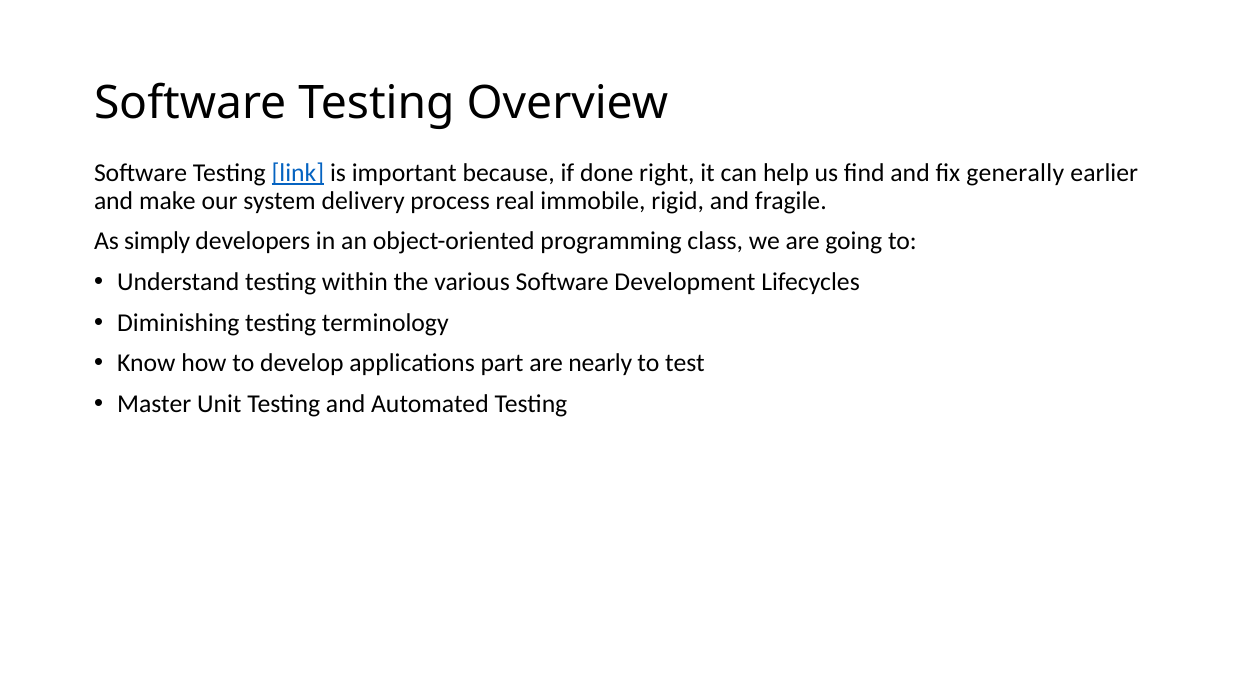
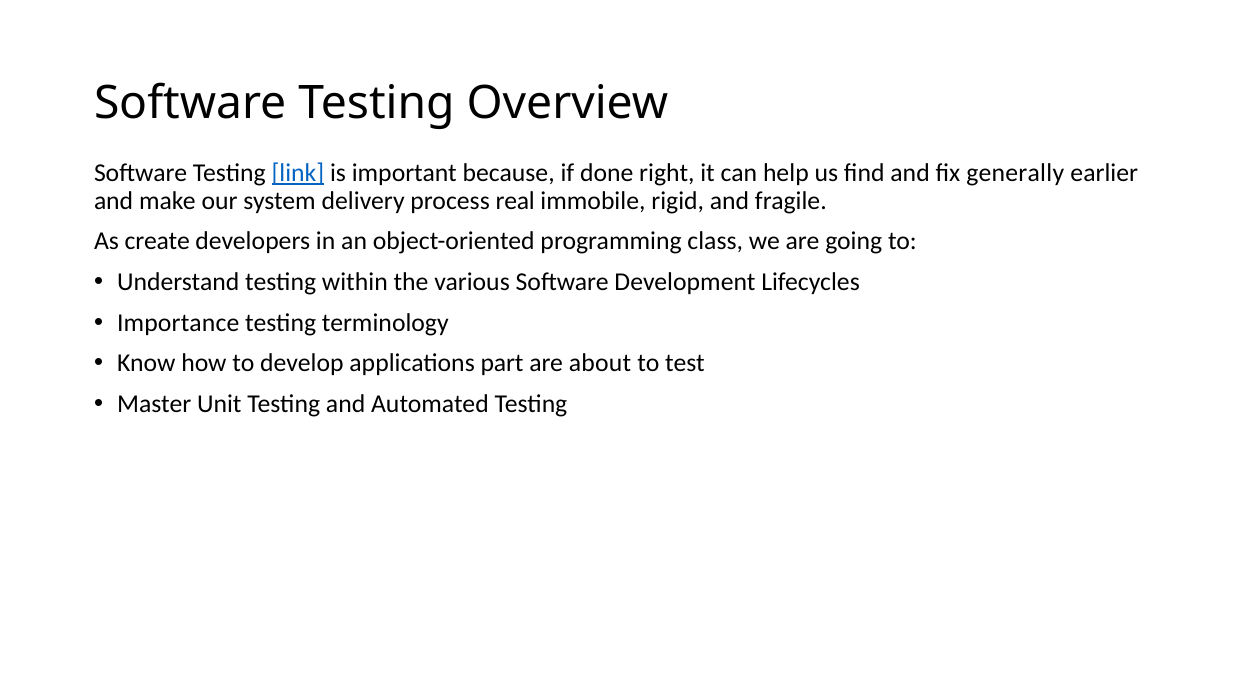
simply: simply -> create
Diminishing: Diminishing -> Importance
nearly: nearly -> about
